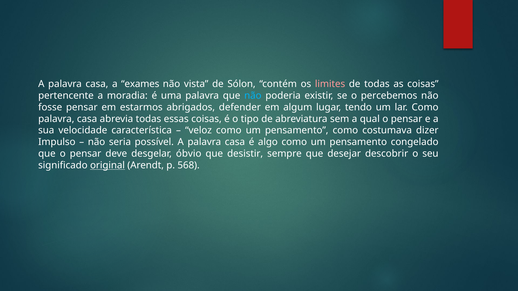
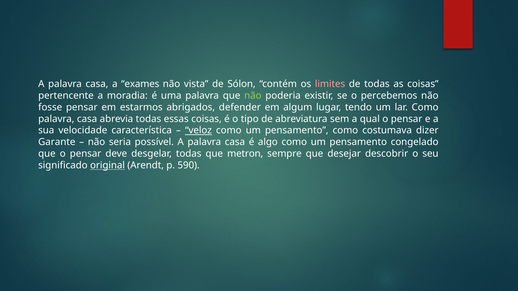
não at (253, 96) colour: light blue -> light green
veloz underline: none -> present
Impulso: Impulso -> Garante
desgelar óbvio: óbvio -> todas
desistir: desistir -> metron
568: 568 -> 590
